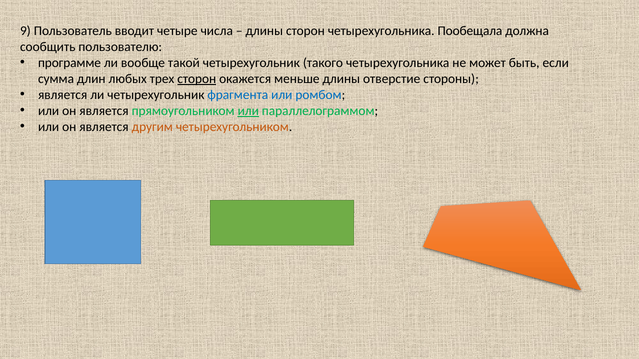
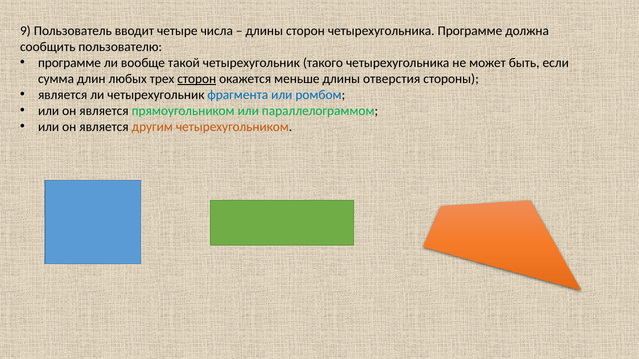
четырехугольника Пообещала: Пообещала -> Программе
отверстие: отверстие -> отверстия
или at (248, 111) underline: present -> none
